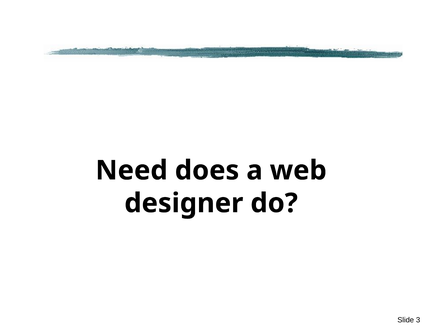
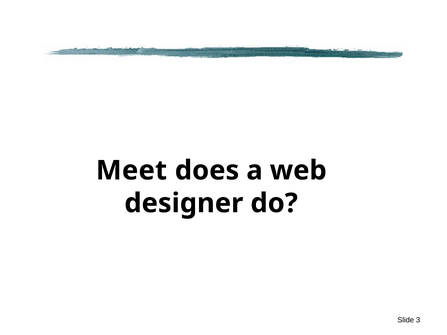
Need: Need -> Meet
